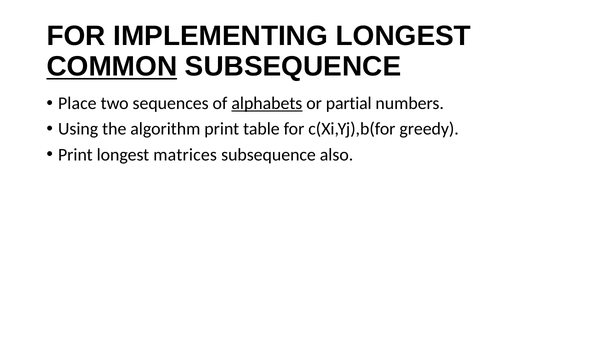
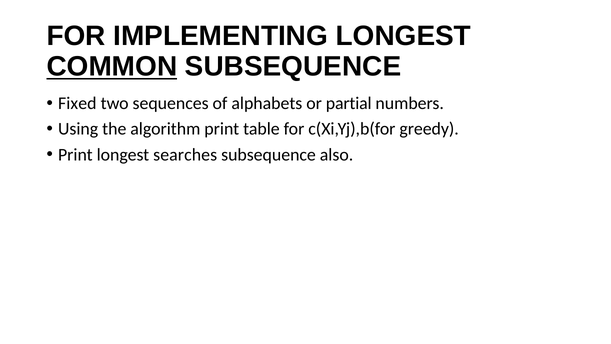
Place: Place -> Fixed
alphabets underline: present -> none
matrices: matrices -> searches
